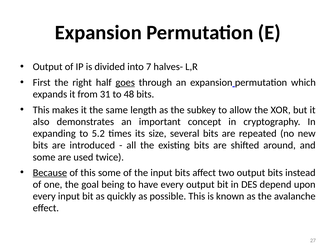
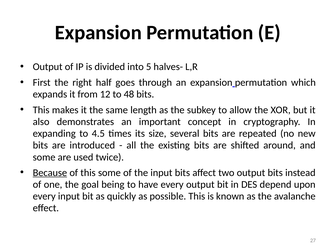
7: 7 -> 5
goes underline: present -> none
31: 31 -> 12
5.2: 5.2 -> 4.5
